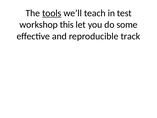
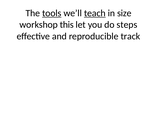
teach underline: none -> present
test: test -> size
some: some -> steps
